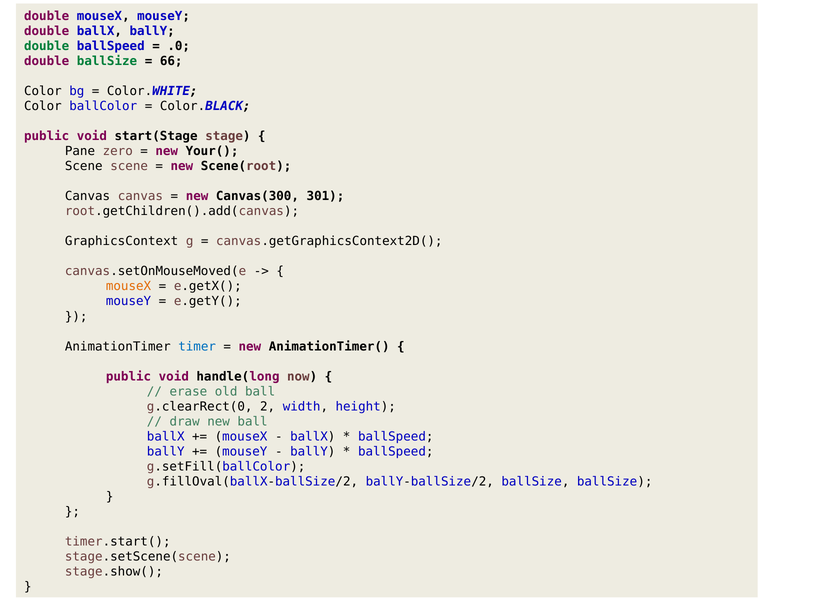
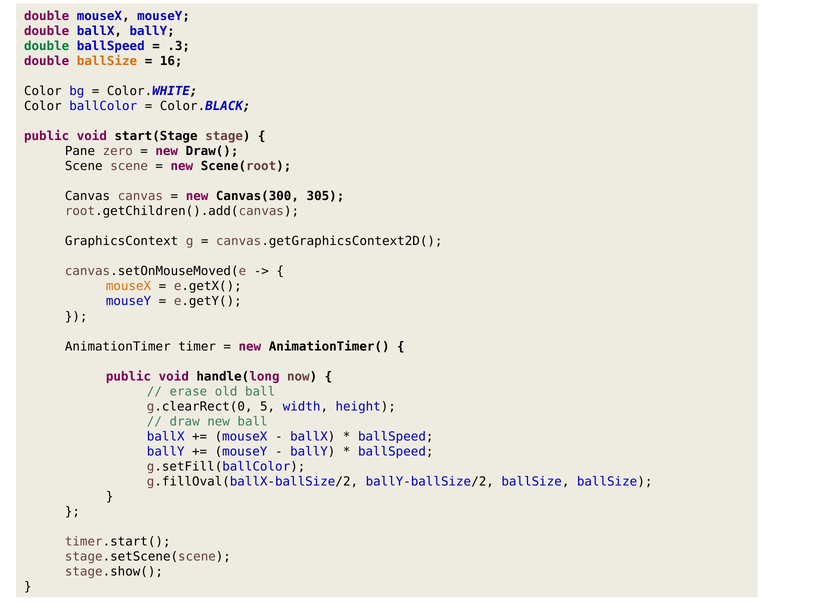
.0: .0 -> .3
ballSize at (107, 61) colour: green -> orange
66: 66 -> 16
Your(: Your( -> Draw(
301: 301 -> 305
timer colour: blue -> black
2: 2 -> 5
